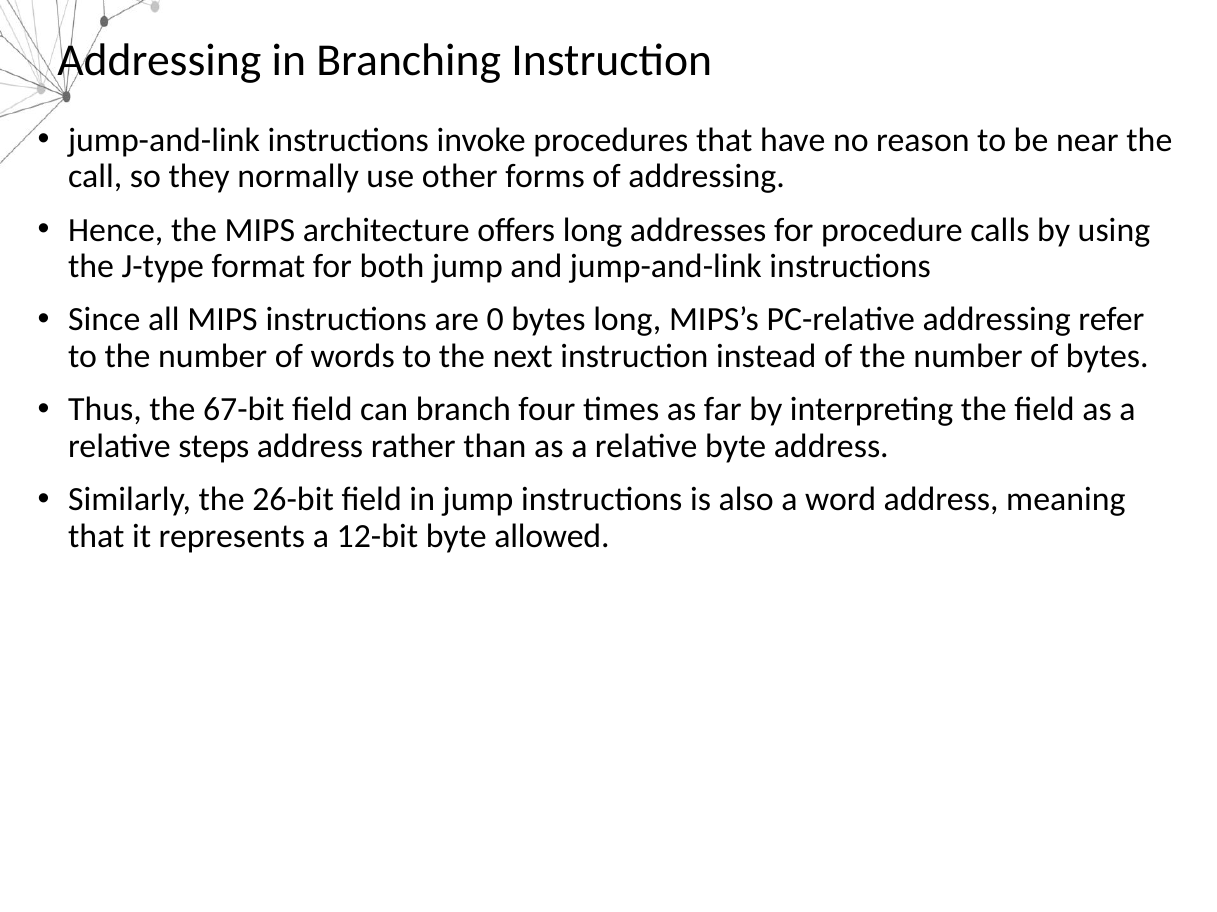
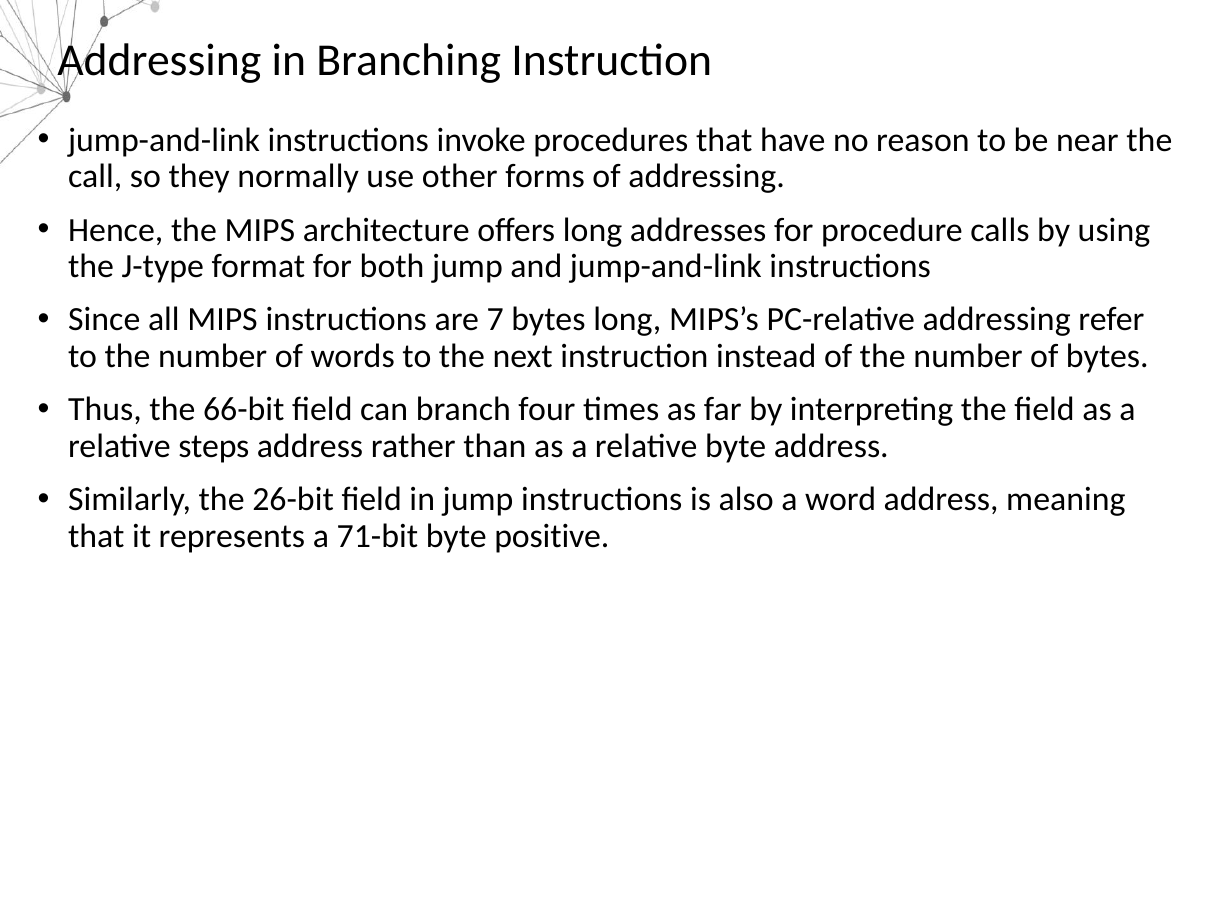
0: 0 -> 7
67-bit: 67-bit -> 66-bit
12-bit: 12-bit -> 71-bit
allowed: allowed -> positive
